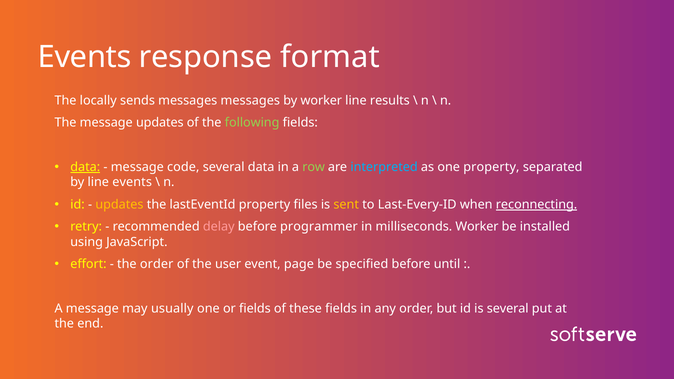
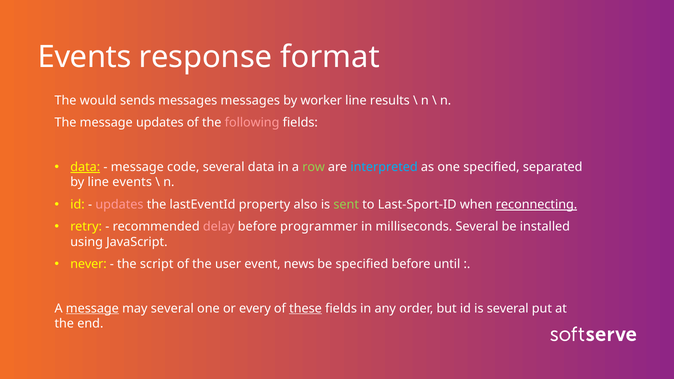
locally: locally -> would
following colour: light green -> pink
one property: property -> specified
updates at (119, 205) colour: yellow -> pink
files: files -> also
sent colour: yellow -> light green
Last-Every-ID: Last-Every-ID -> Last-Sport-ID
milliseconds Worker: Worker -> Several
effort: effort -> never
the order: order -> script
page: page -> news
message at (92, 309) underline: none -> present
may usually: usually -> several
or fields: fields -> every
these underline: none -> present
